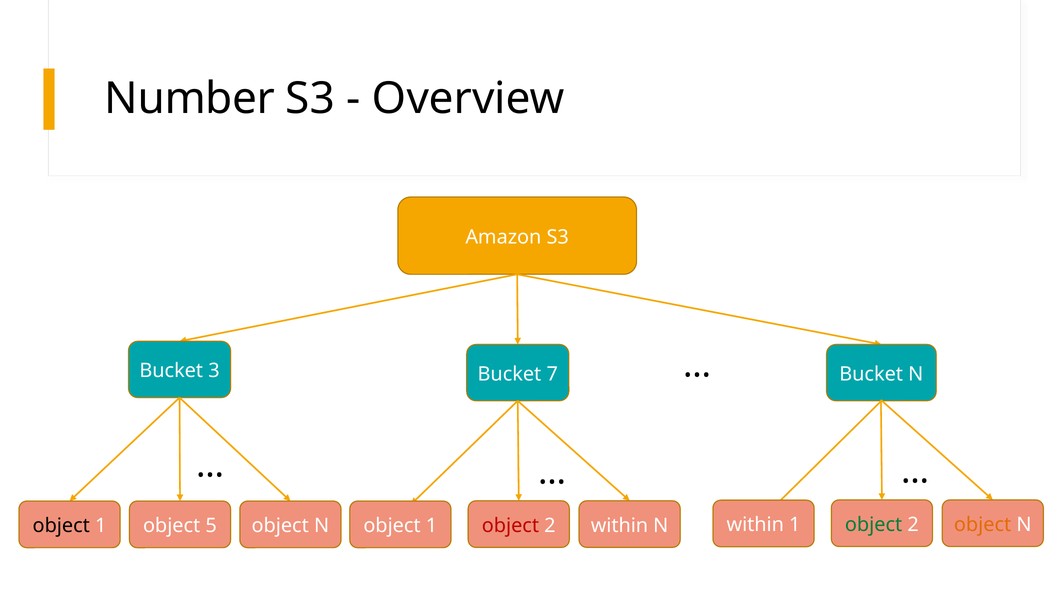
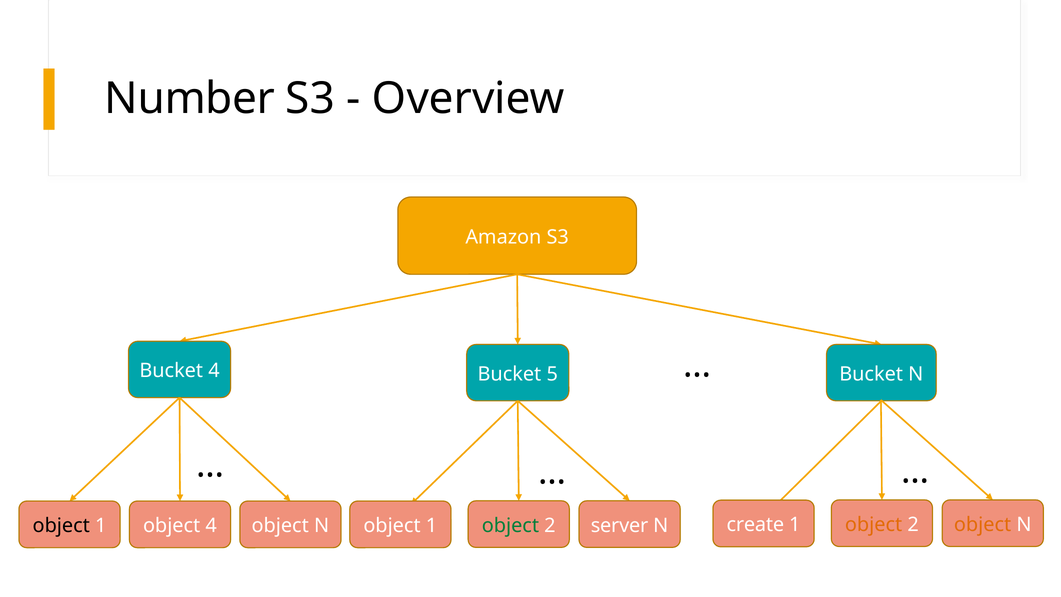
Bucket 3: 3 -> 4
7: 7 -> 5
within at (755, 525): within -> create
object at (874, 524) colour: green -> orange
object 5: 5 -> 4
object at (510, 525) colour: red -> green
2 within: within -> server
